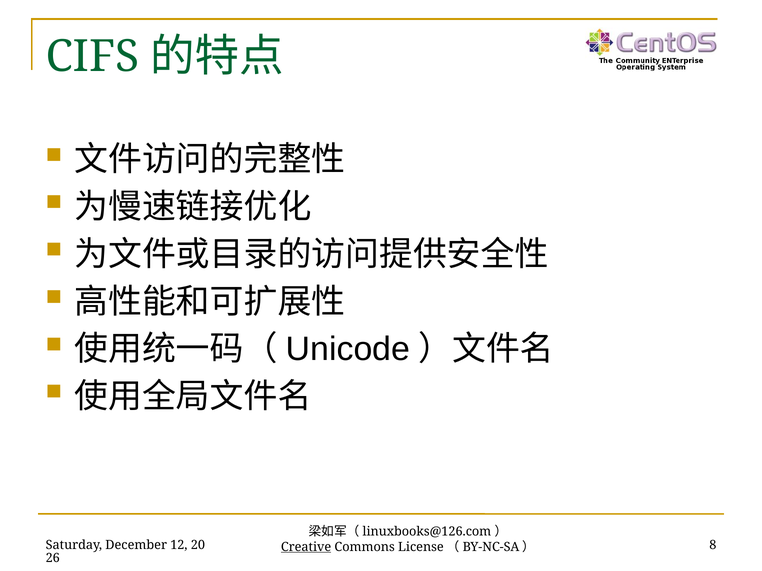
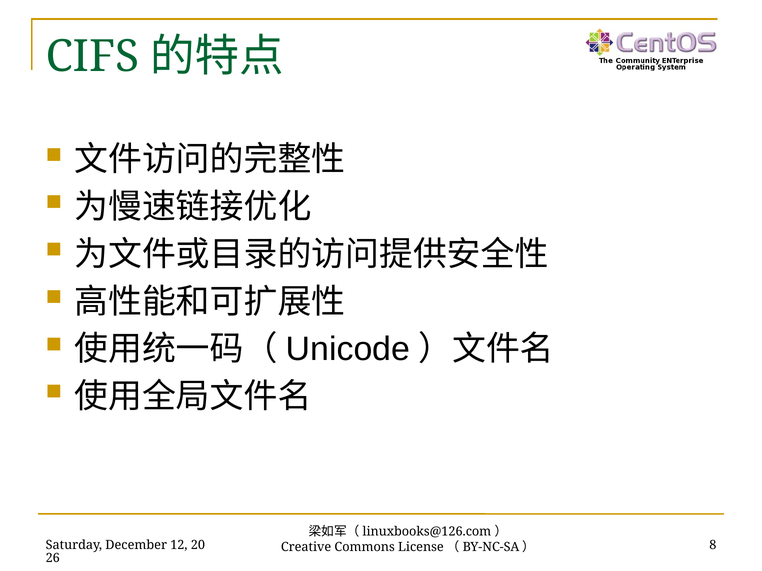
Creative underline: present -> none
